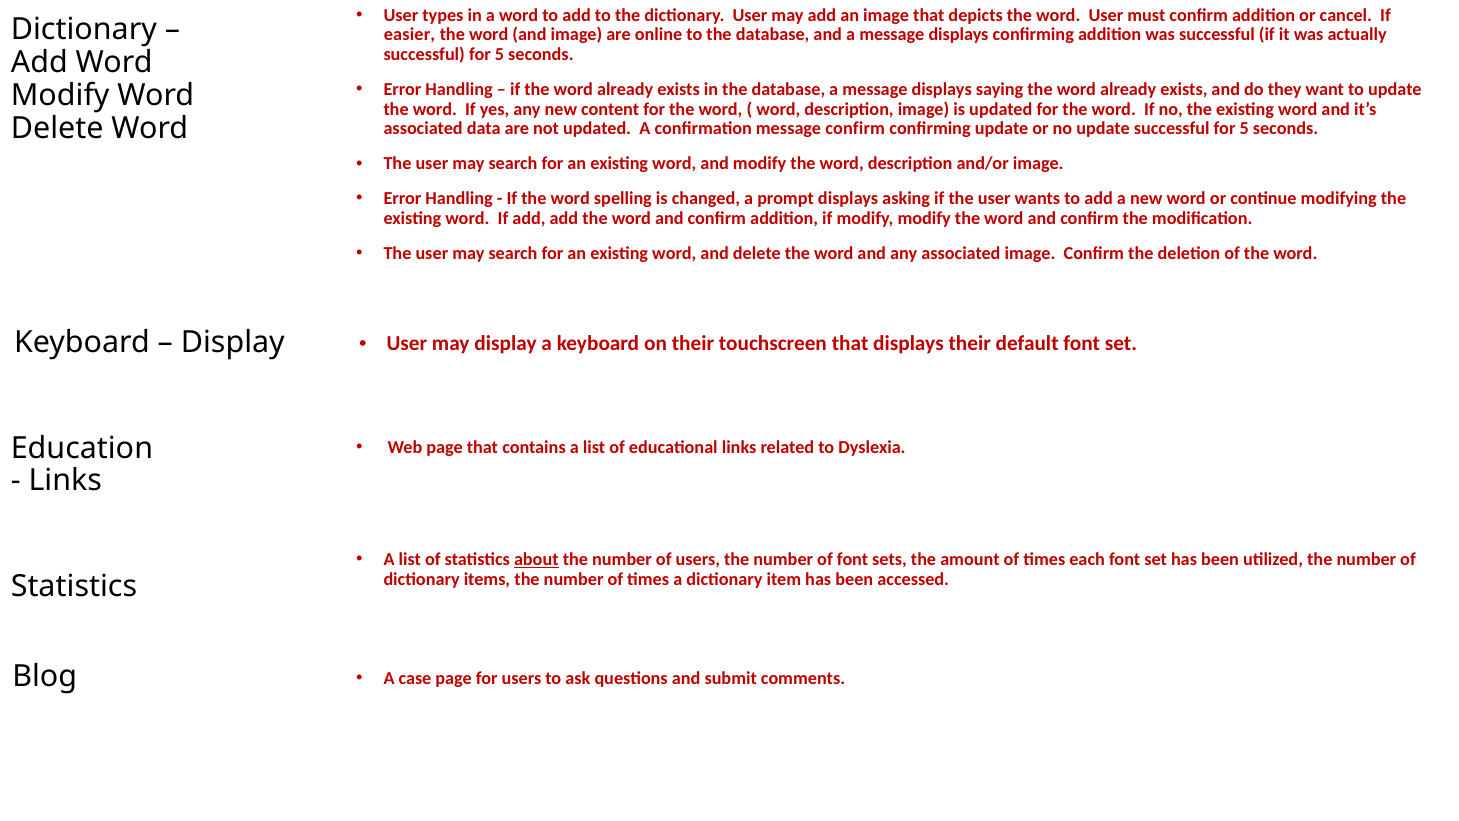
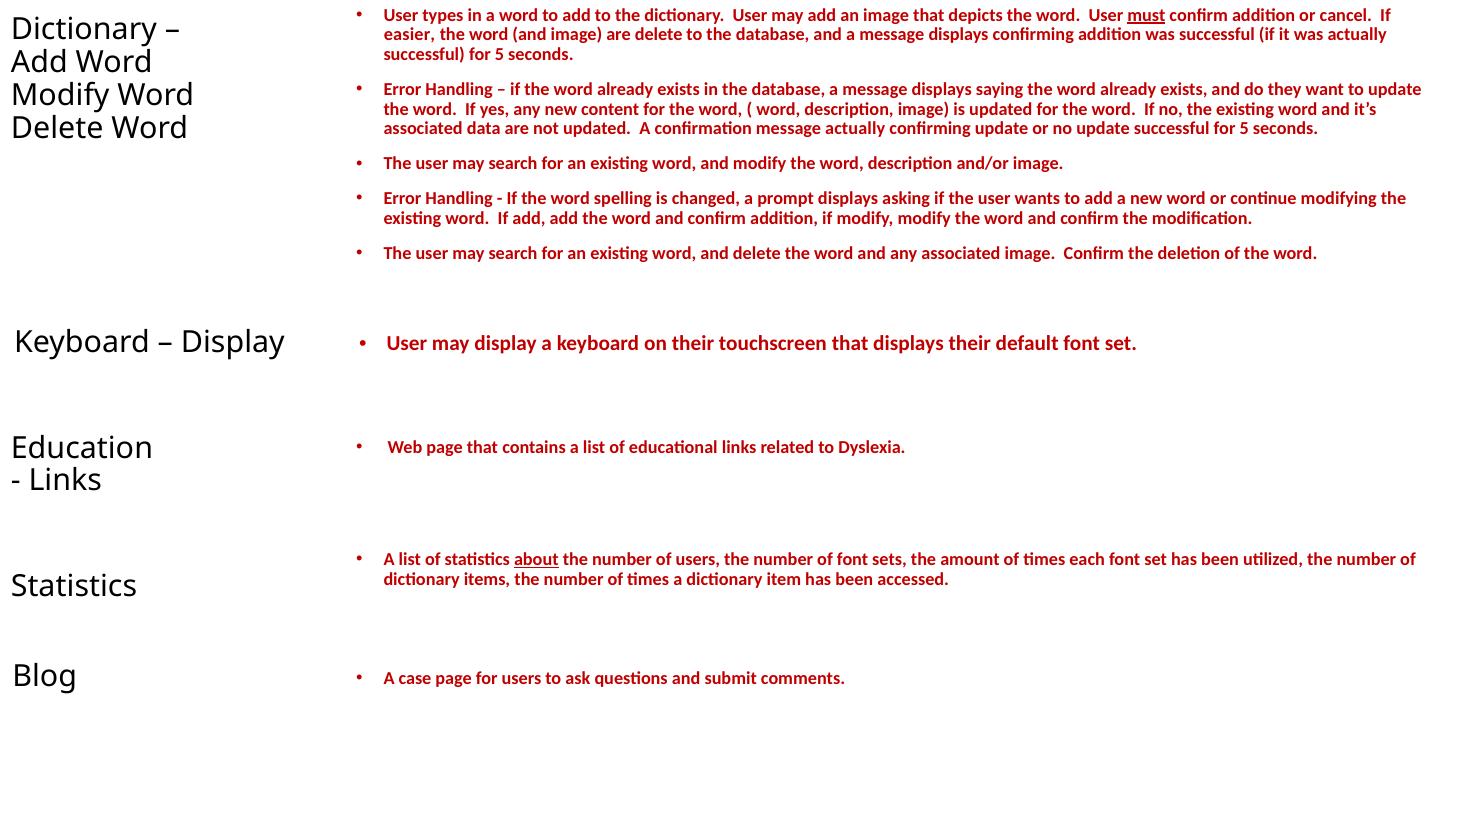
must underline: none -> present
are online: online -> delete
message confirm: confirm -> actually
